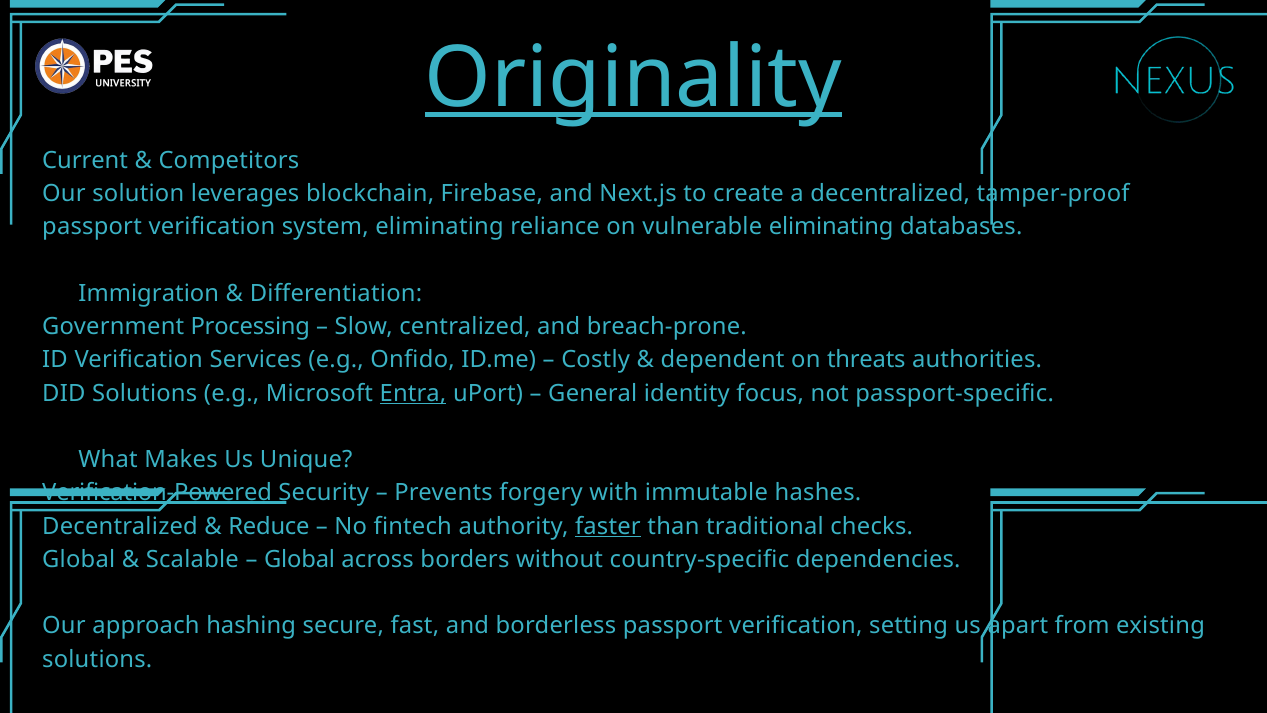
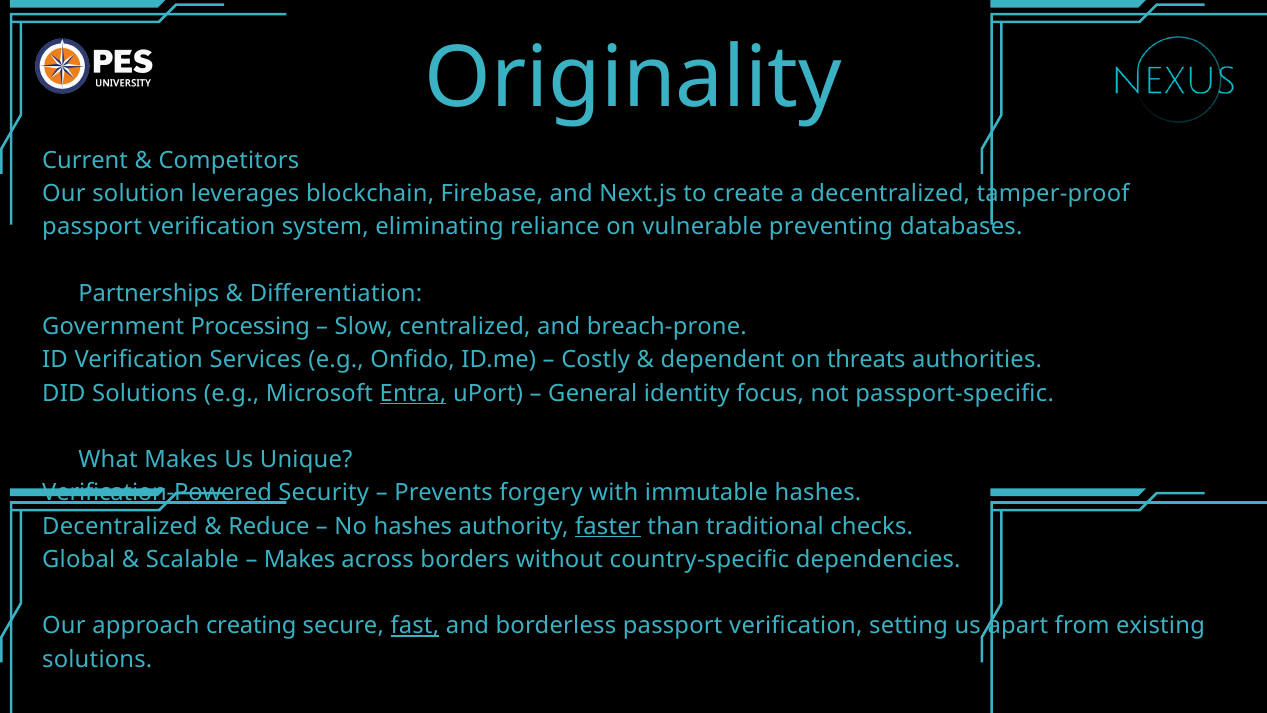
Originality underline: present -> none
vulnerable eliminating: eliminating -> preventing
Immigration: Immigration -> Partnerships
No fintech: fintech -> hashes
Global at (300, 559): Global -> Makes
hashing: hashing -> creating
fast underline: none -> present
